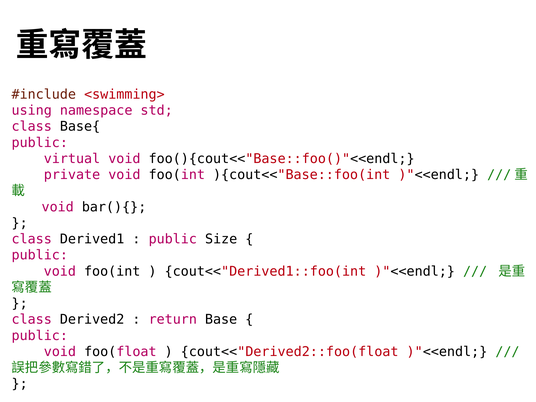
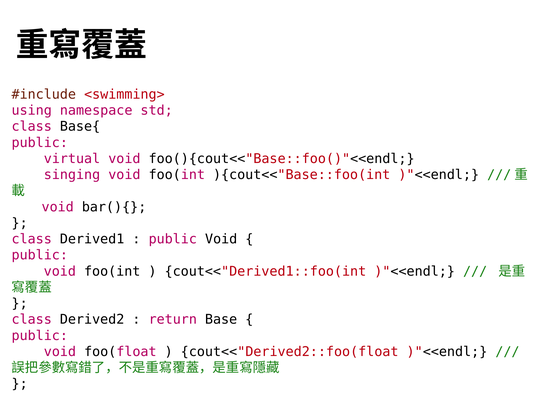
private: private -> singing
Size at (221, 239): Size -> Void
